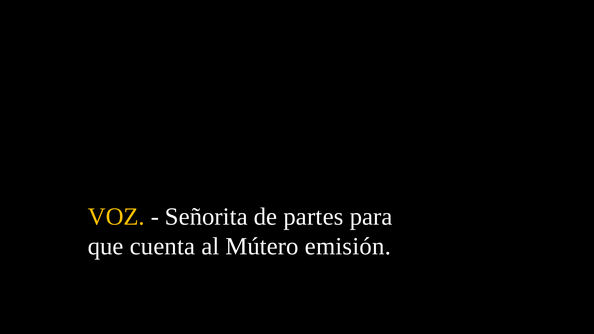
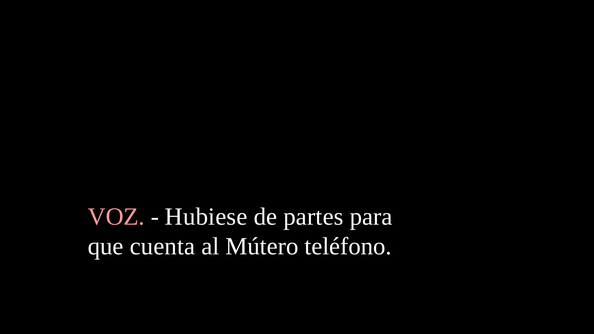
VOZ colour: yellow -> pink
Señorita: Señorita -> Hubiese
emisión: emisión -> teléfono
